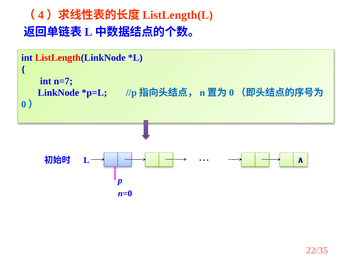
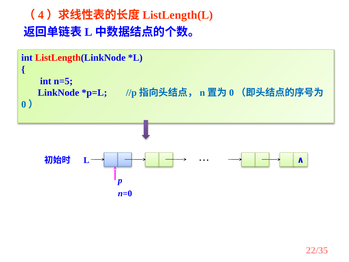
n=7: n=7 -> n=5
